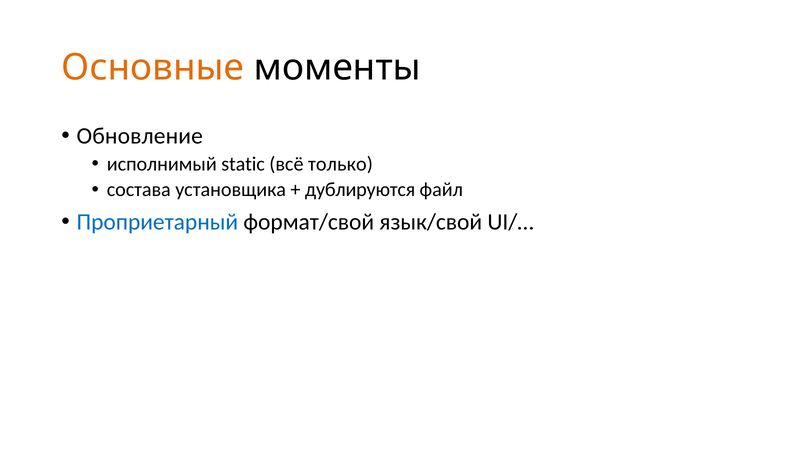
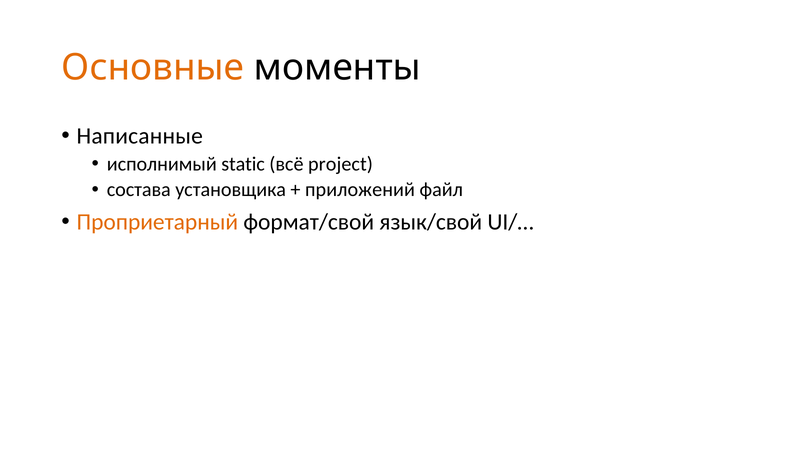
Обновление: Обновление -> Написанные
только: только -> project
дублируются: дублируются -> приложений
Проприетарный colour: blue -> orange
